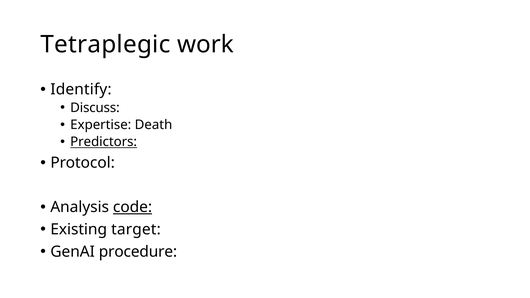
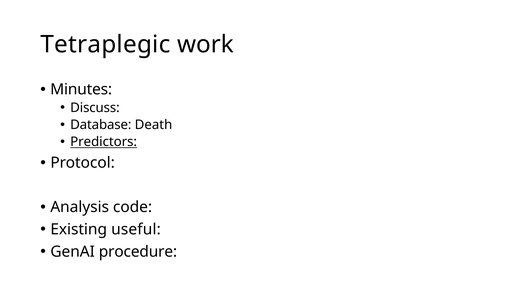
Identify: Identify -> Minutes
Expertise: Expertise -> Database
code underline: present -> none
target: target -> useful
